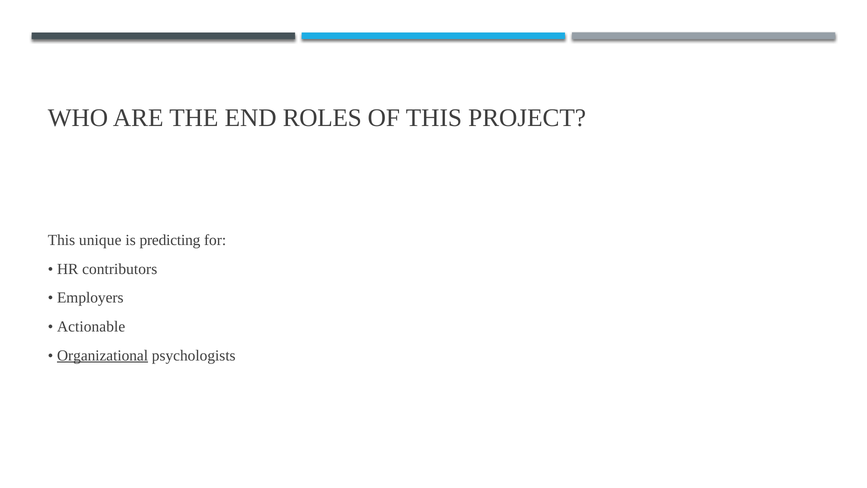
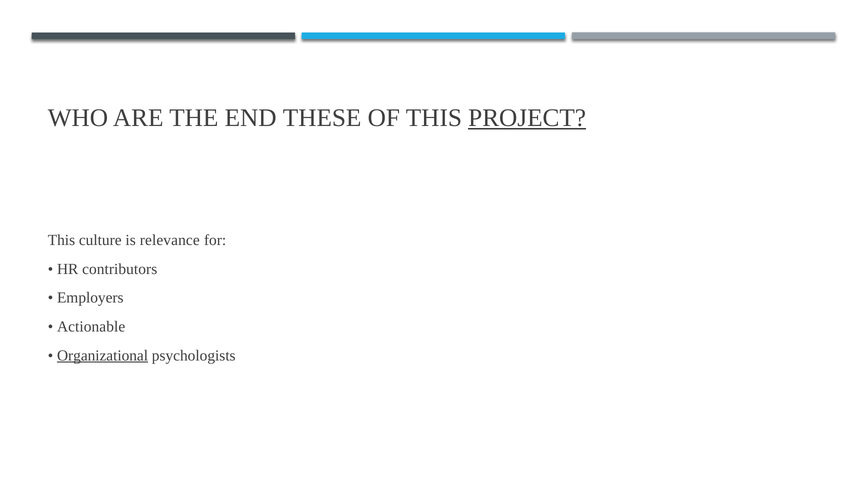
ROLES: ROLES -> THESE
PROJECT underline: none -> present
unique: unique -> culture
predicting: predicting -> relevance
